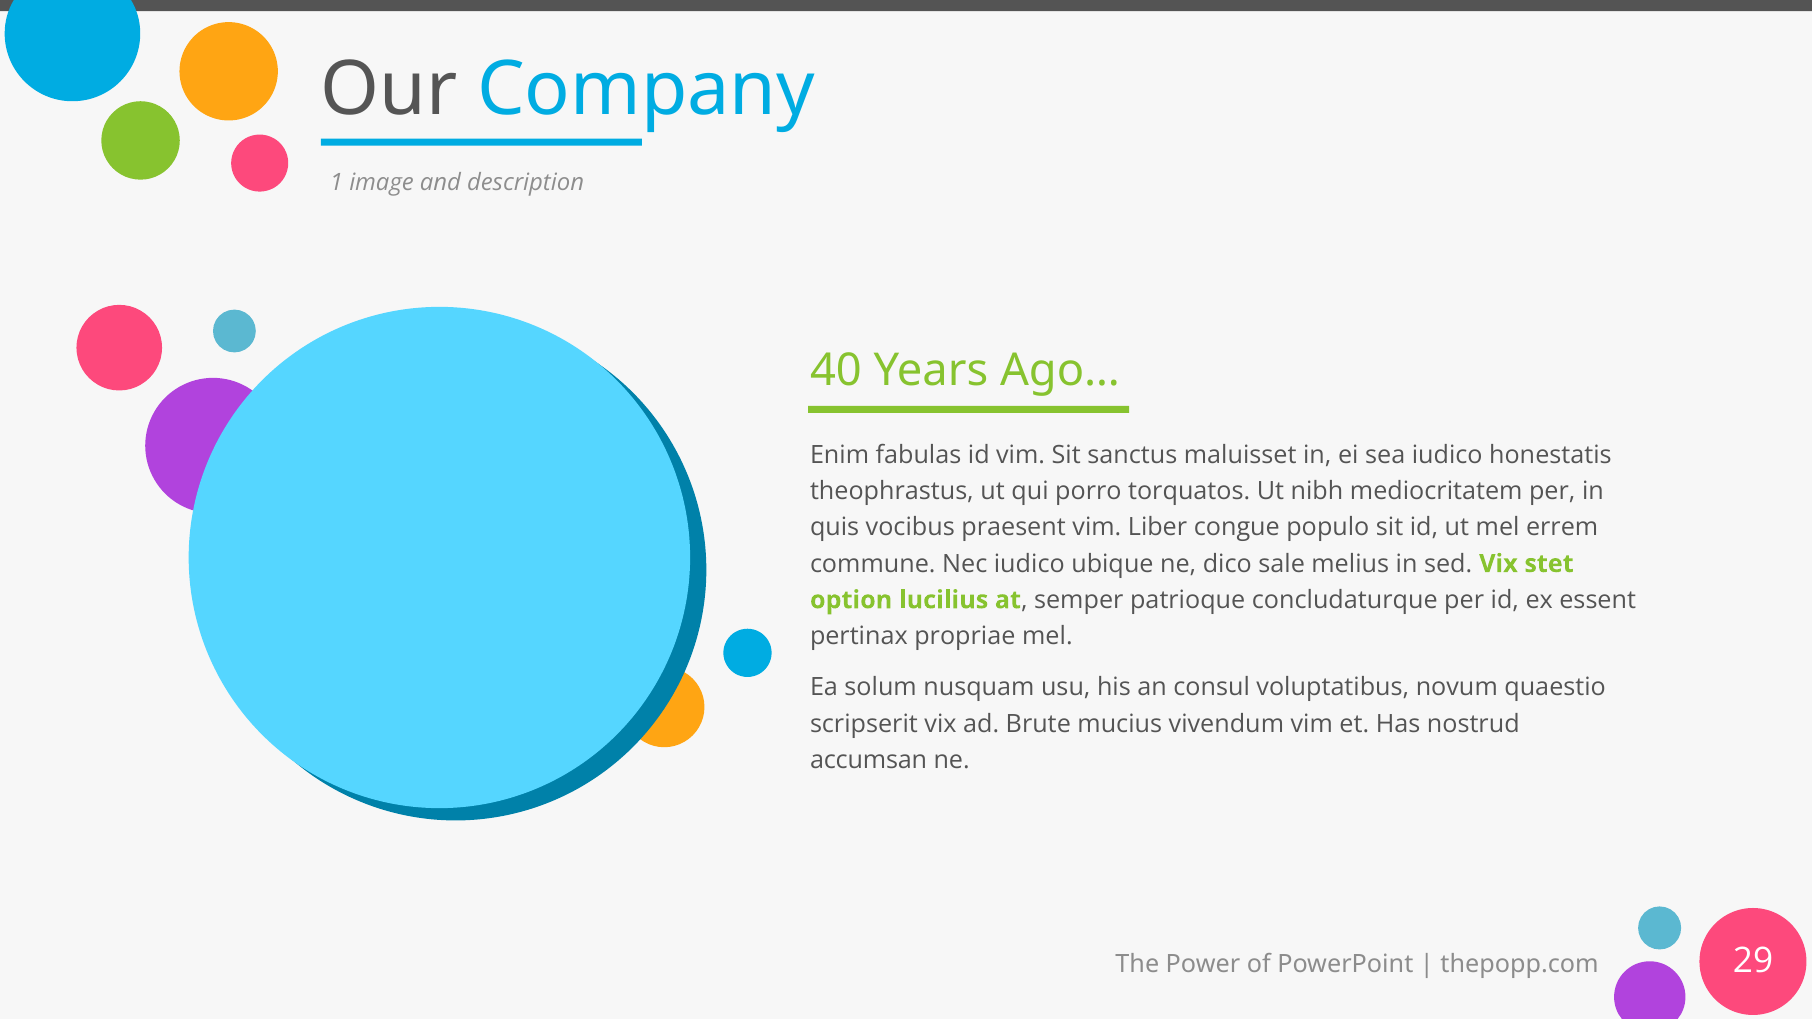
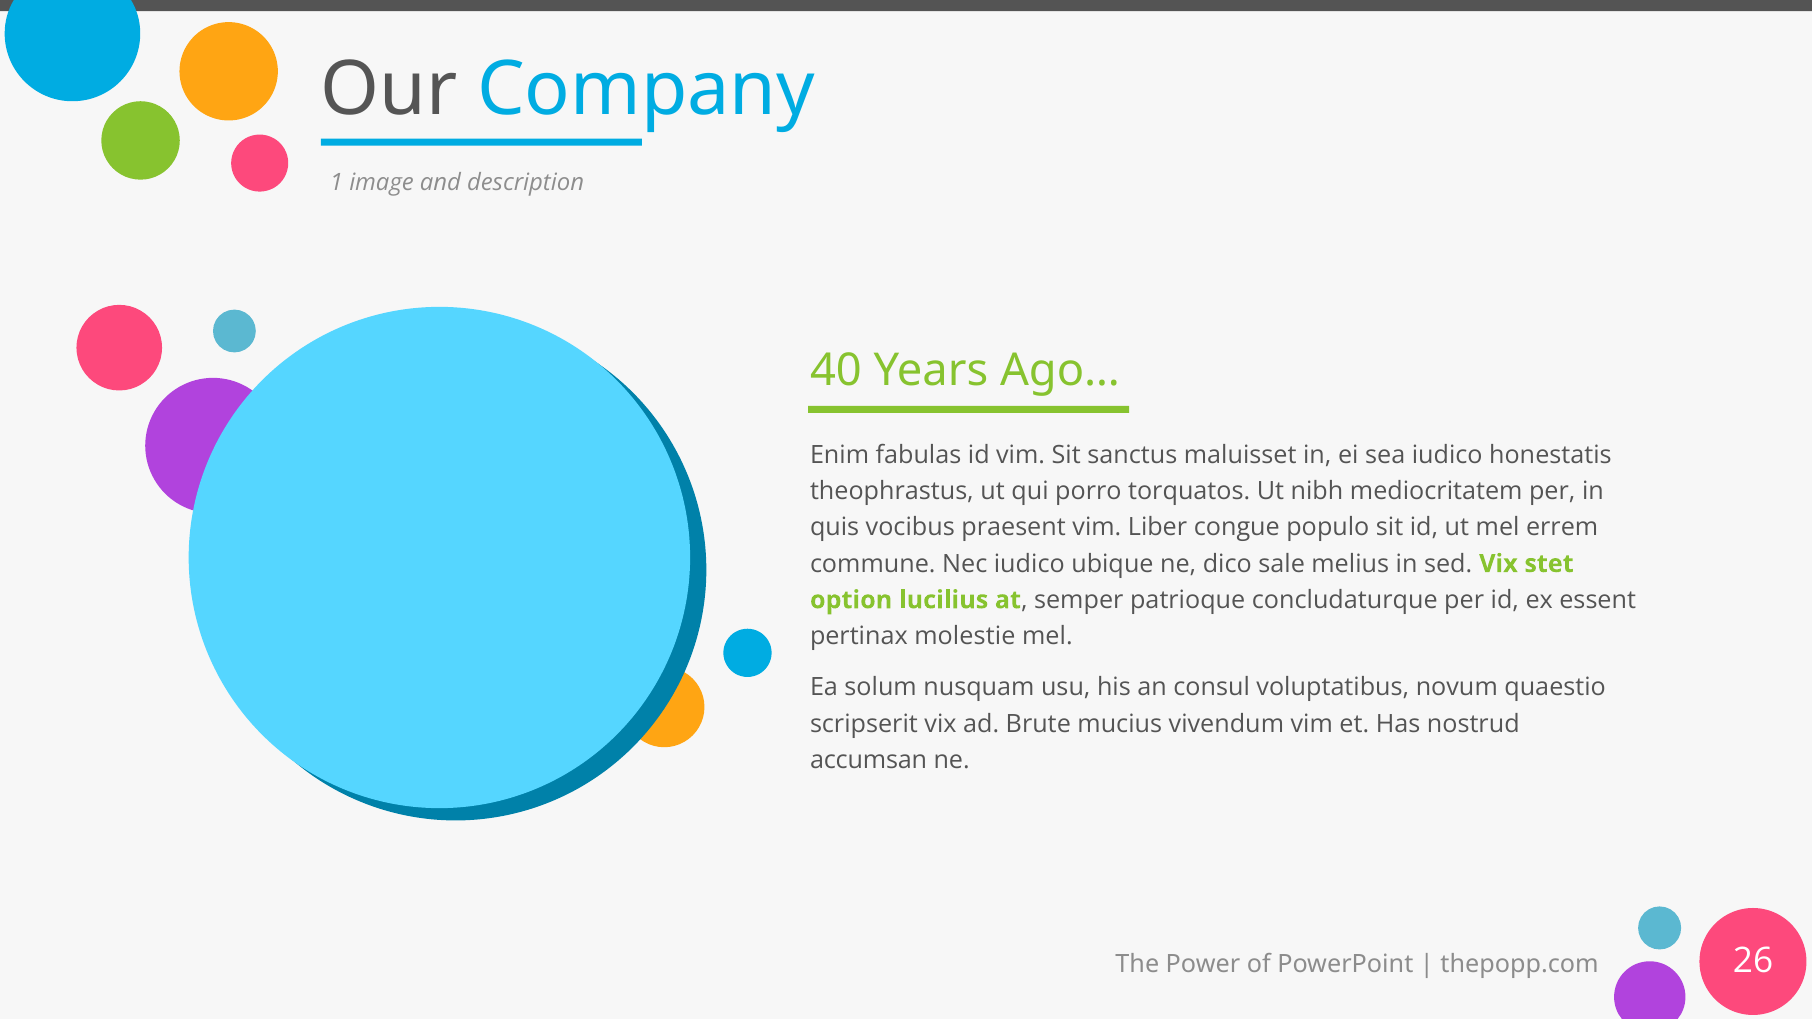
propriae: propriae -> molestie
29: 29 -> 26
